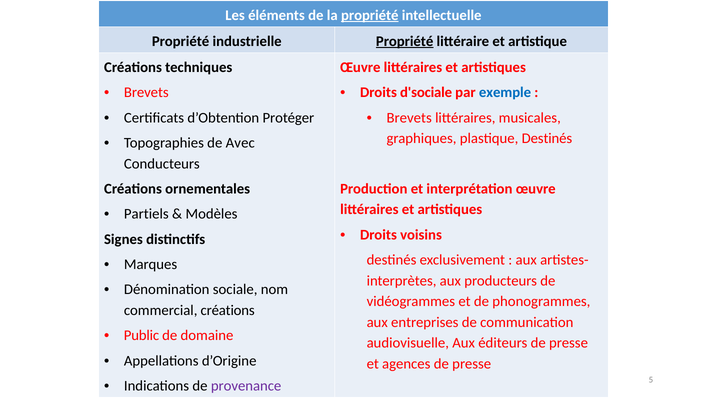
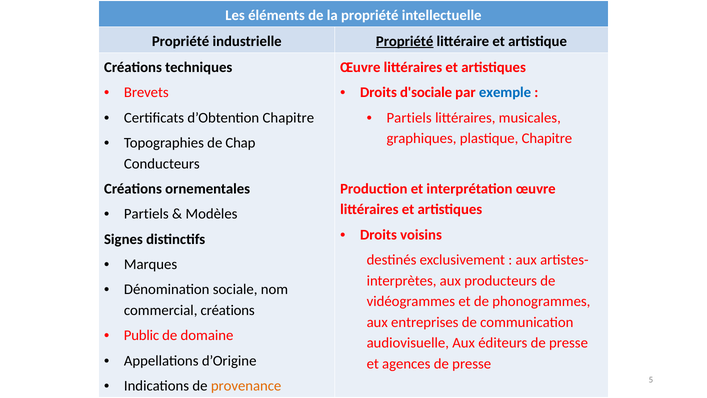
propriété at (370, 15) underline: present -> none
d’Obtention Protéger: Protéger -> Chapitre
Brevets at (409, 118): Brevets -> Partiels
plastique Destinés: Destinés -> Chapitre
Avec: Avec -> Chap
provenance colour: purple -> orange
